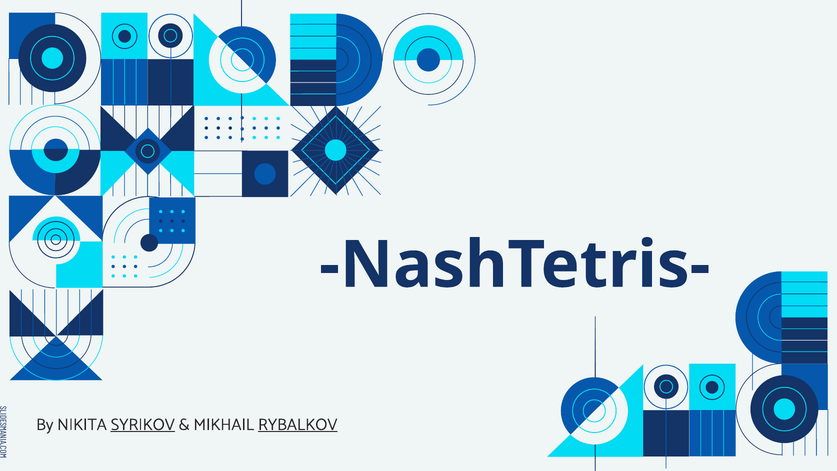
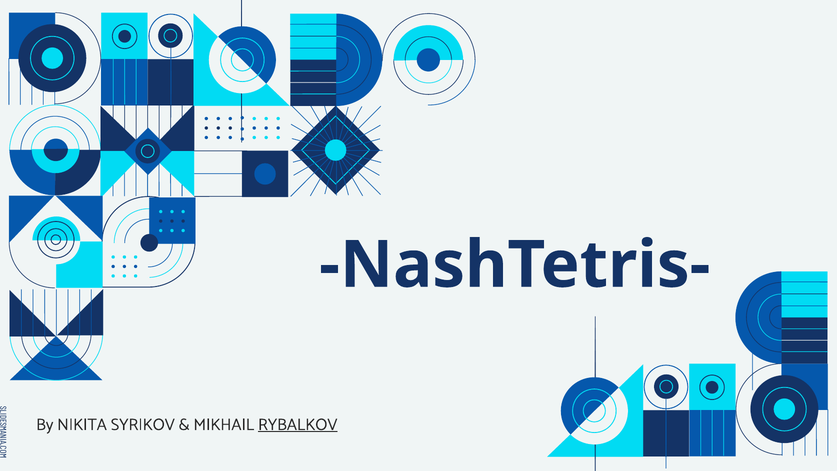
SYRIKOV underline: present -> none
